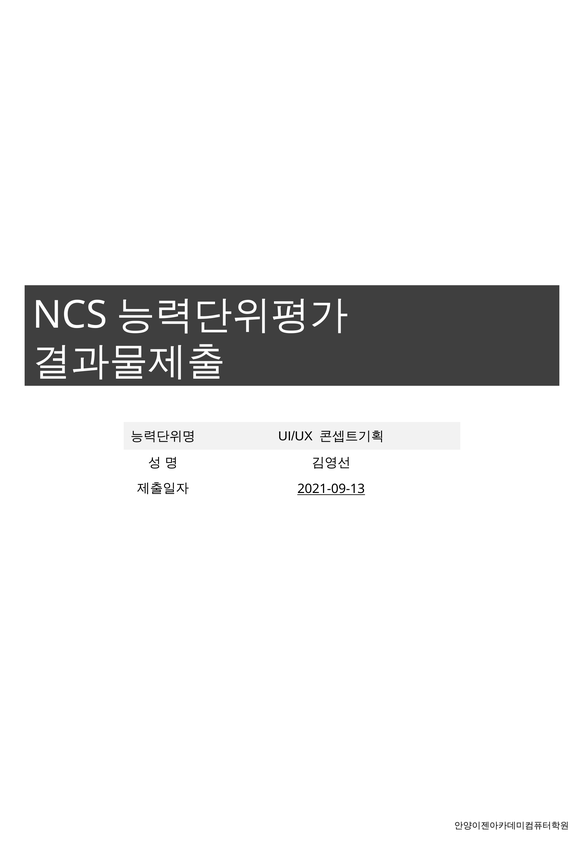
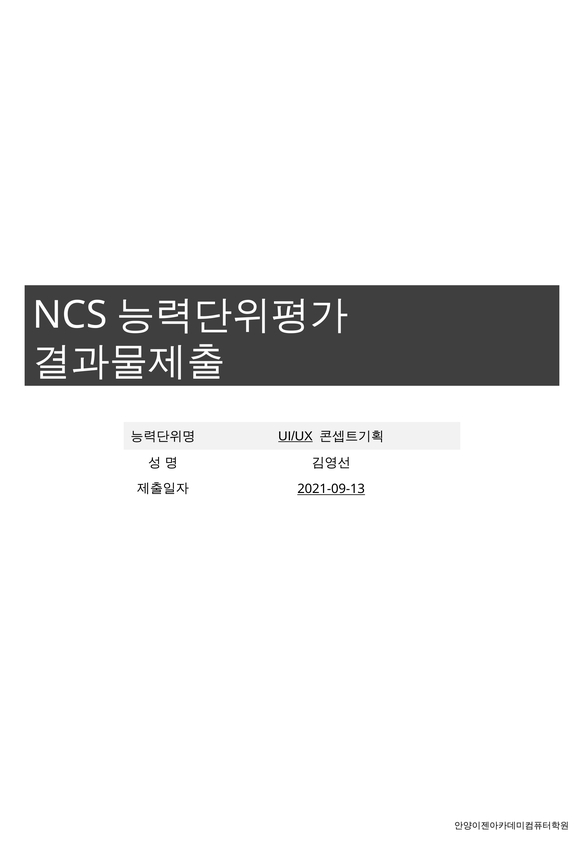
UI/UX underline: none -> present
